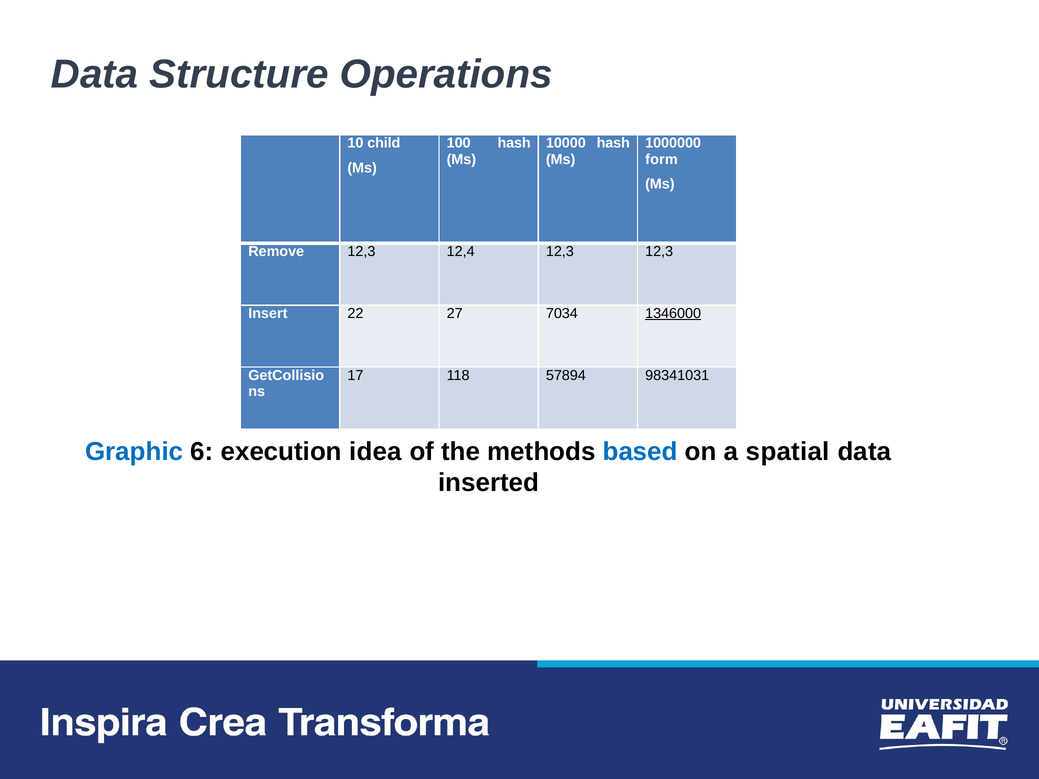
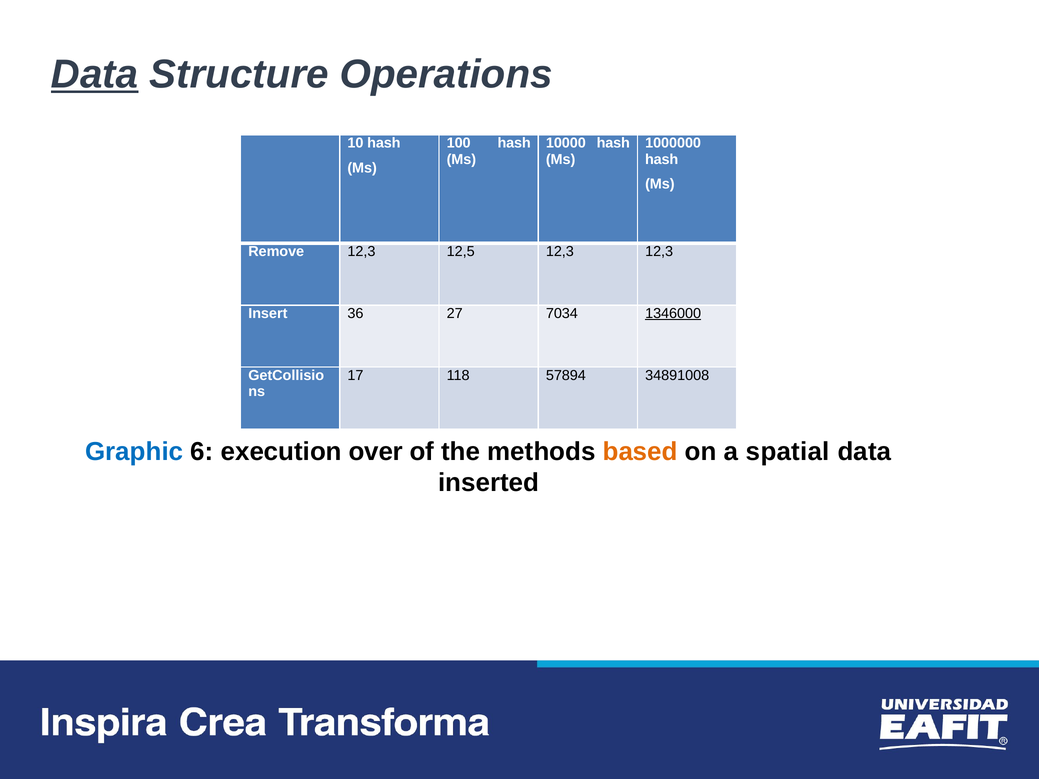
Data at (95, 74) underline: none -> present
10 child: child -> hash
form at (661, 159): form -> hash
12,4: 12,4 -> 12,5
22: 22 -> 36
98341031: 98341031 -> 34891008
idea: idea -> over
based colour: blue -> orange
